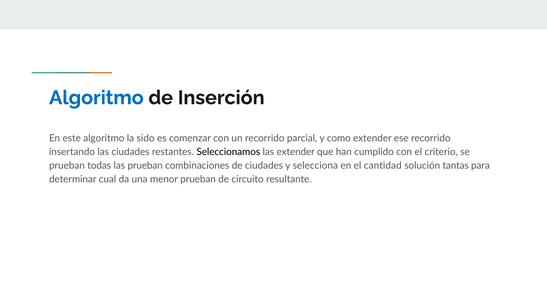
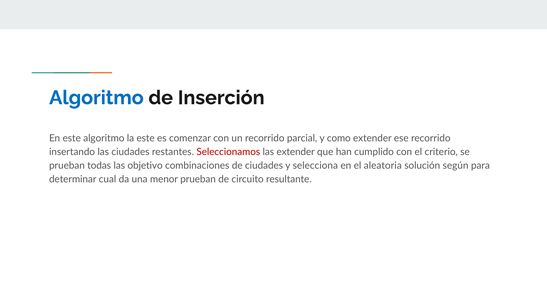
la sido: sido -> este
Seleccionamos colour: black -> red
las prueban: prueban -> objetivo
cantidad: cantidad -> aleatoria
tantas: tantas -> según
